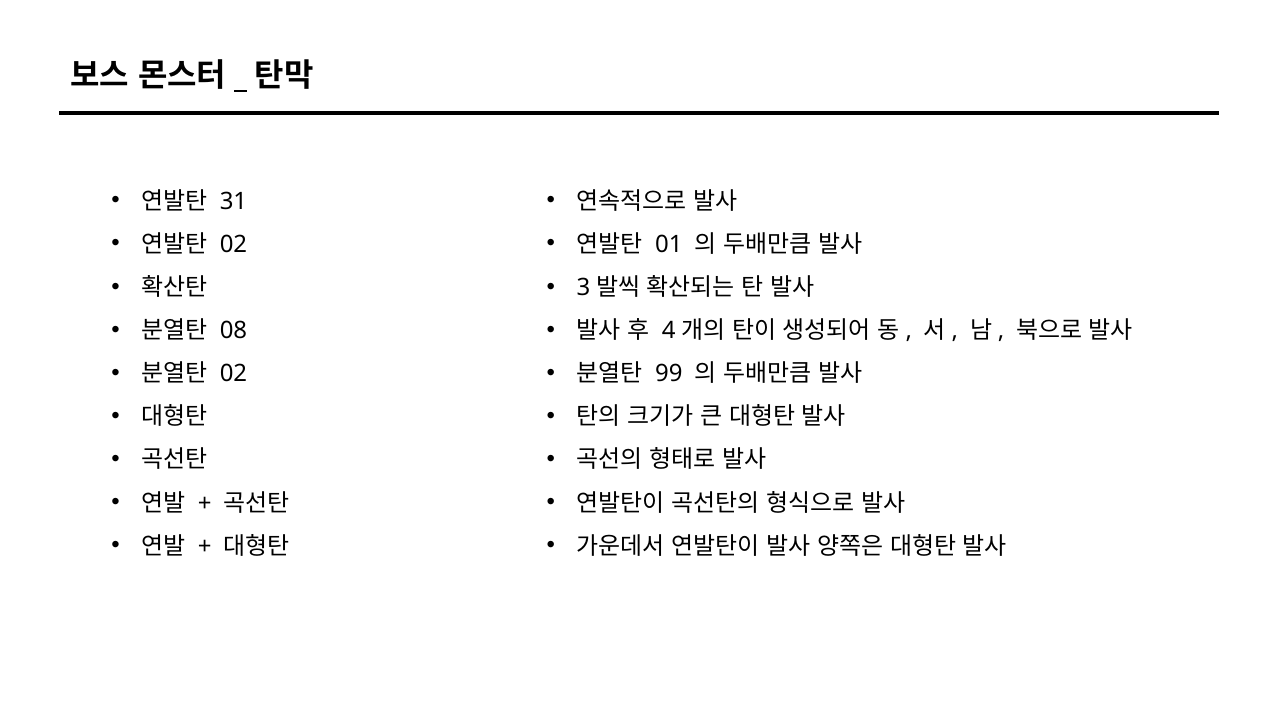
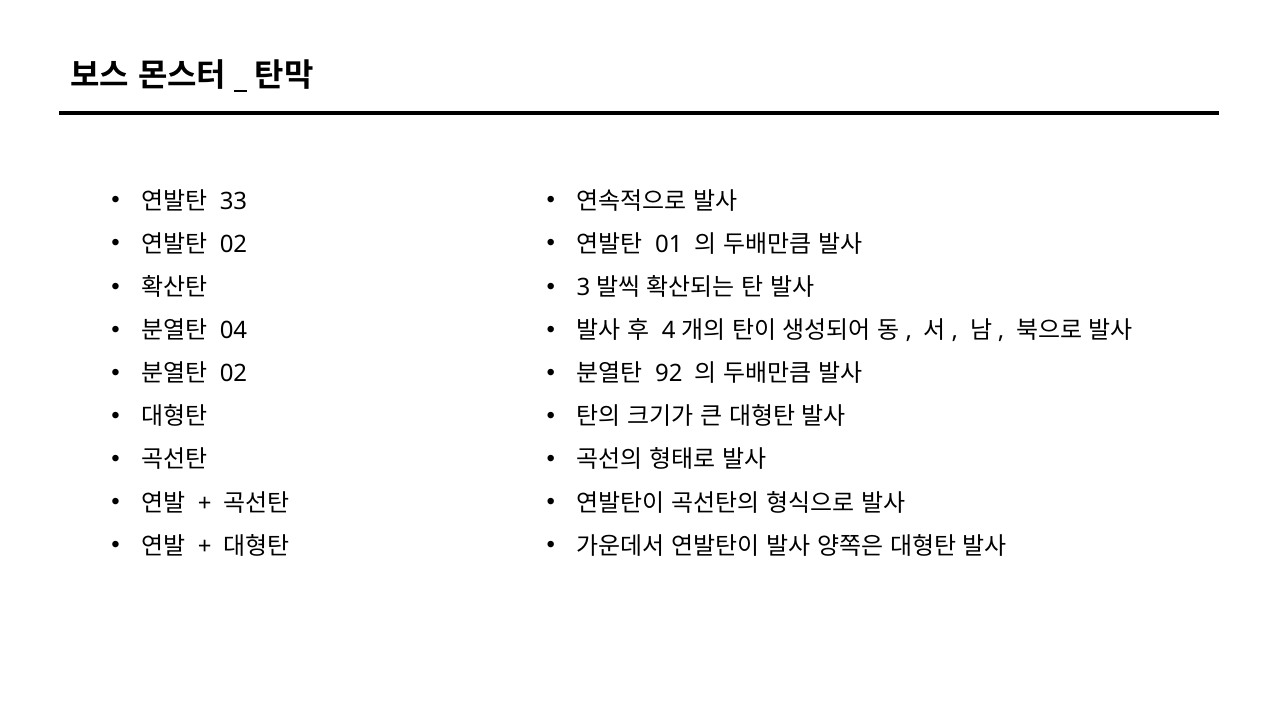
31: 31 -> 33
08: 08 -> 04
99: 99 -> 92
